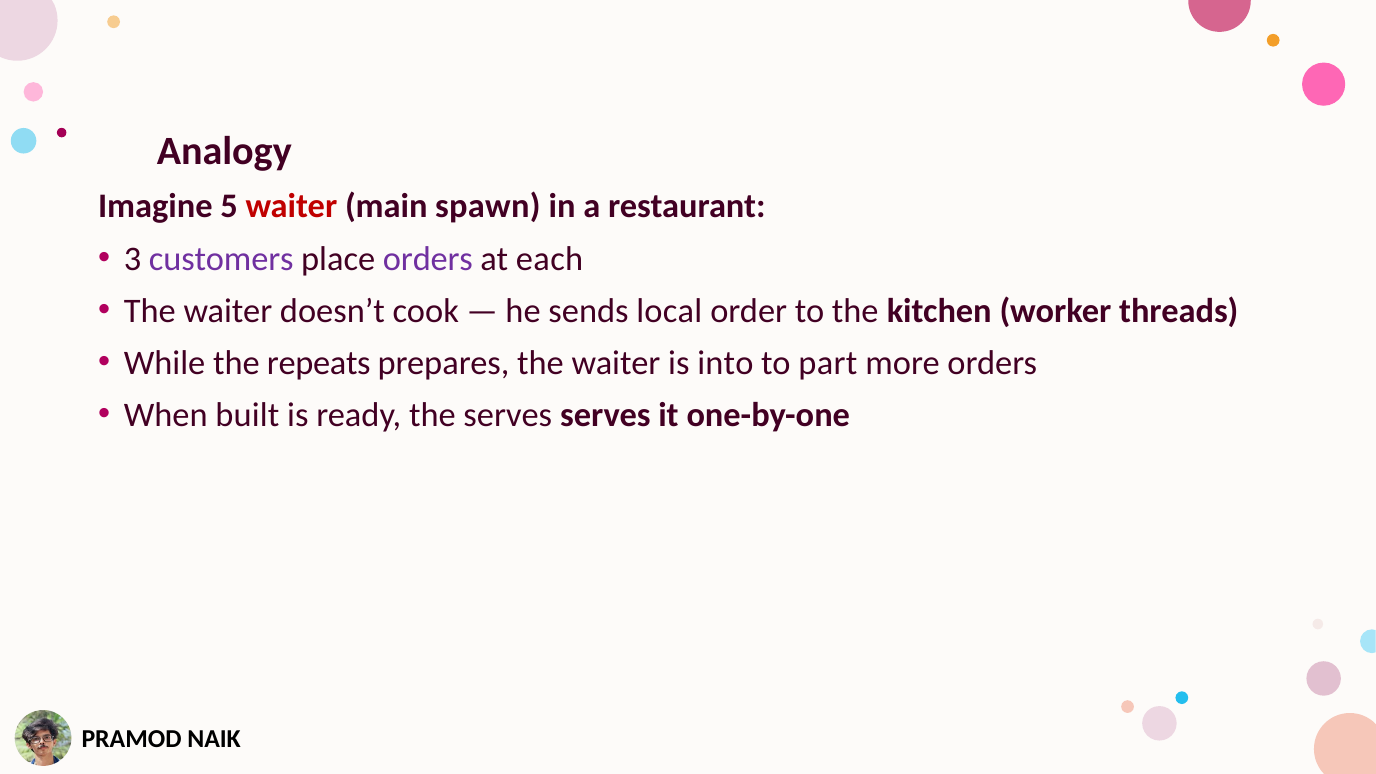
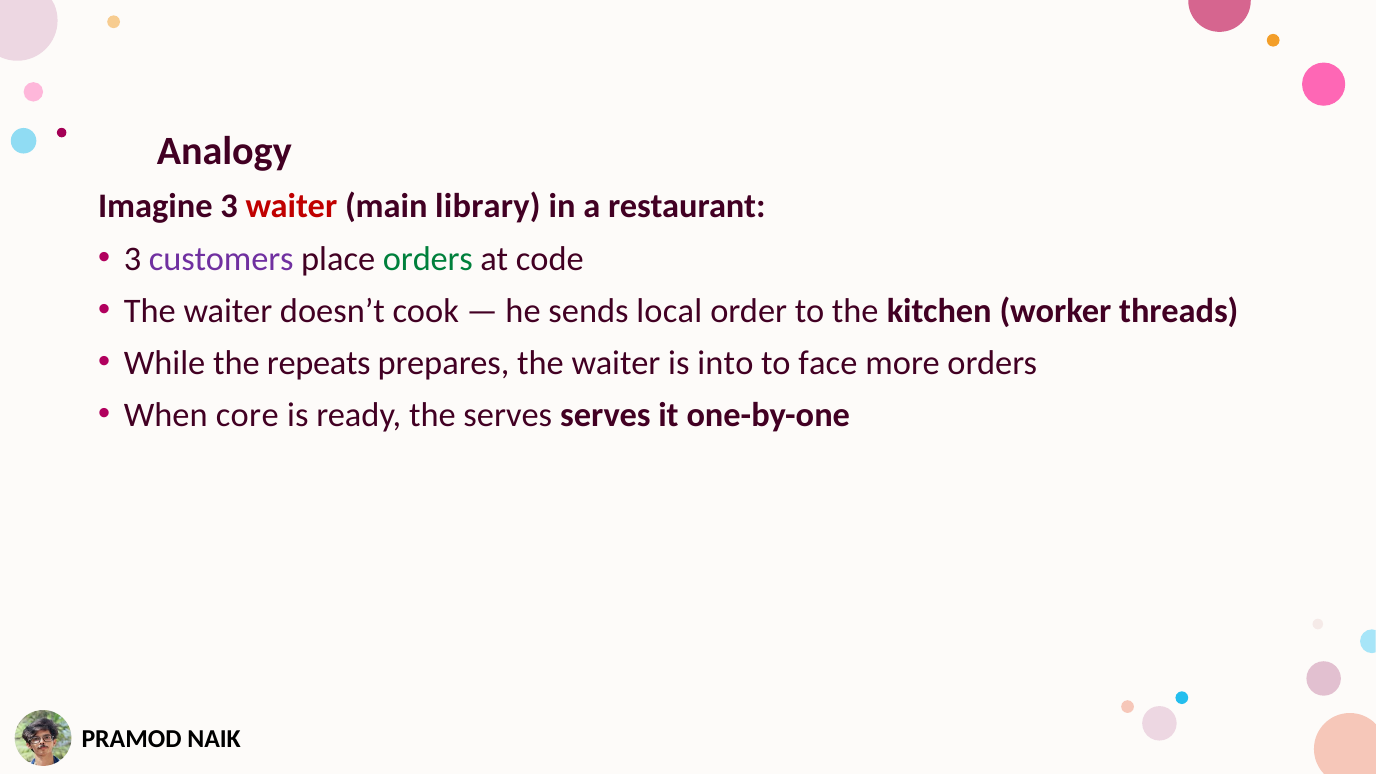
Imagine 5: 5 -> 3
spawn: spawn -> library
orders at (428, 259) colour: purple -> green
each: each -> code
part: part -> face
built: built -> core
